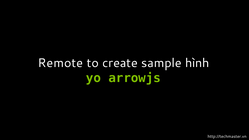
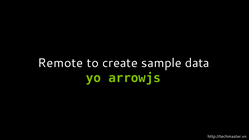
hình: hình -> data
